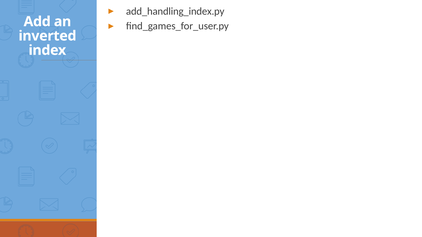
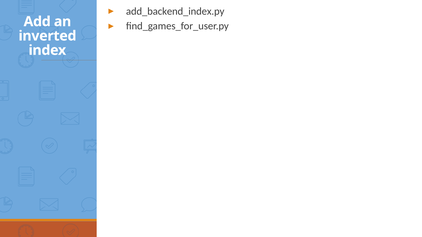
add_handling_index.py: add_handling_index.py -> add_backend_index.py
